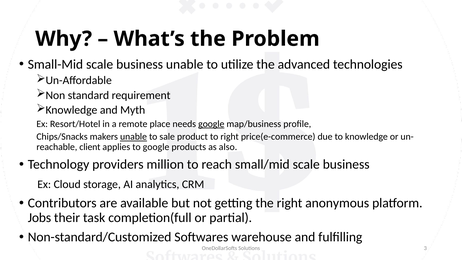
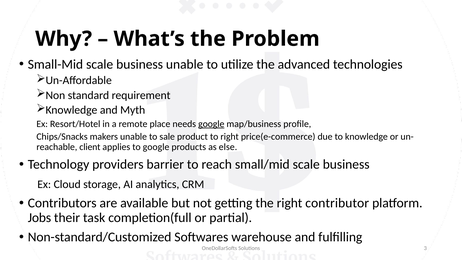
unable at (134, 137) underline: present -> none
also: also -> else
million: million -> barrier
anonymous: anonymous -> contributor
